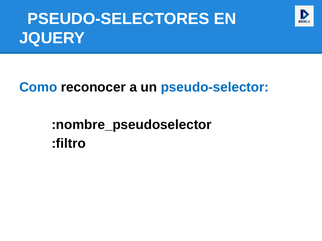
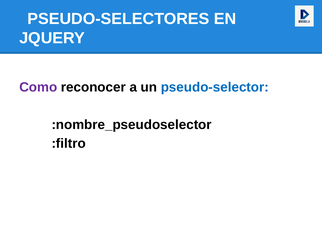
Como colour: blue -> purple
